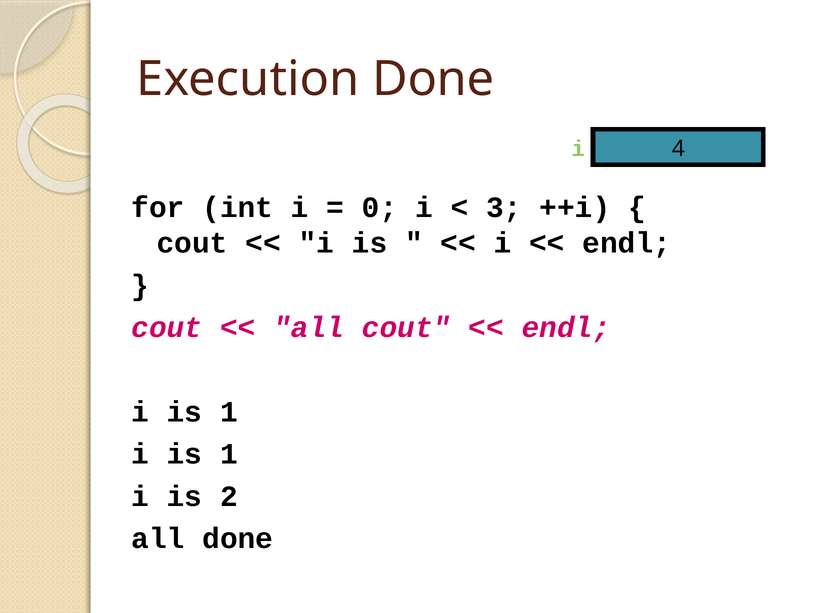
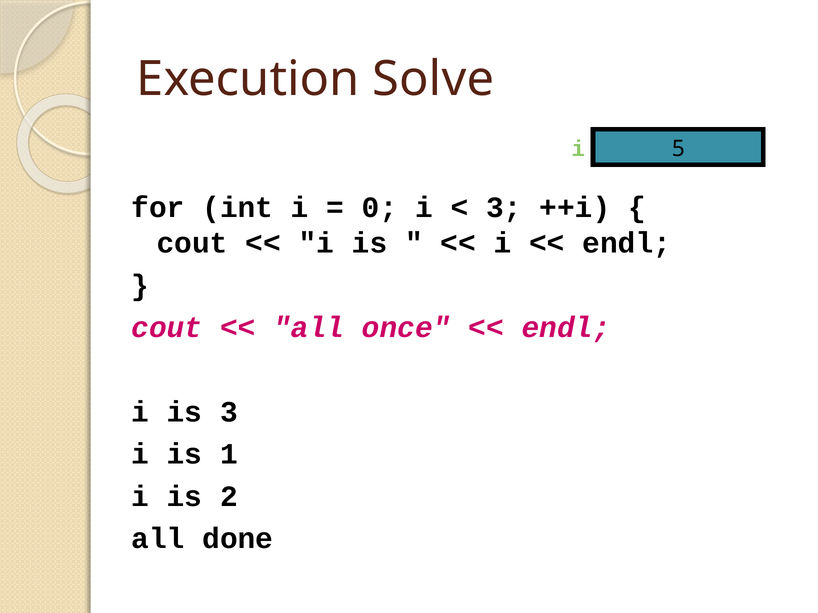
Execution Done: Done -> Solve
4: 4 -> 5
all cout: cout -> once
1 at (229, 412): 1 -> 3
